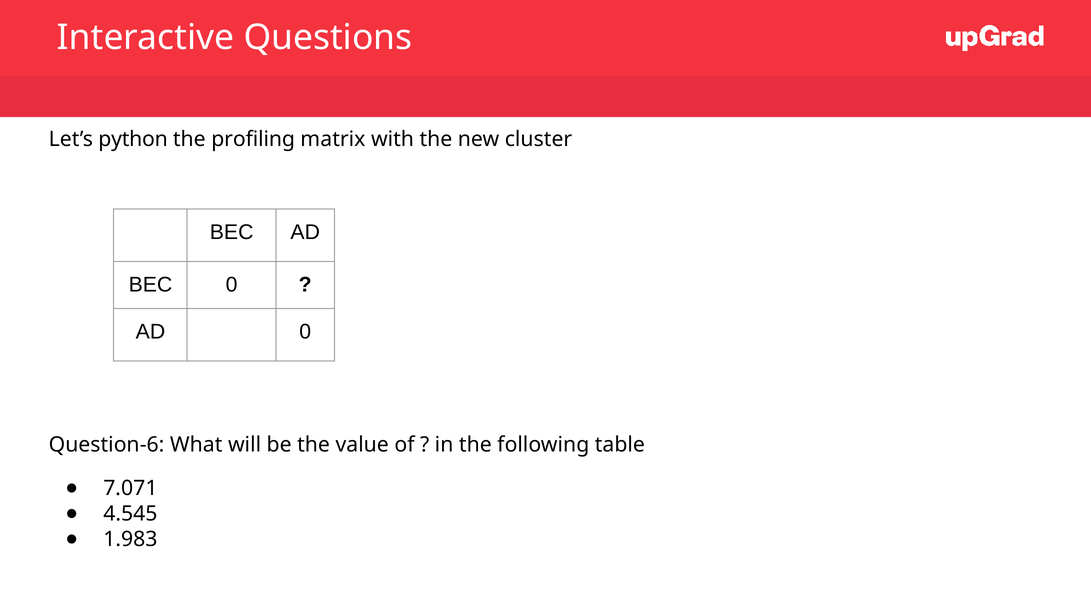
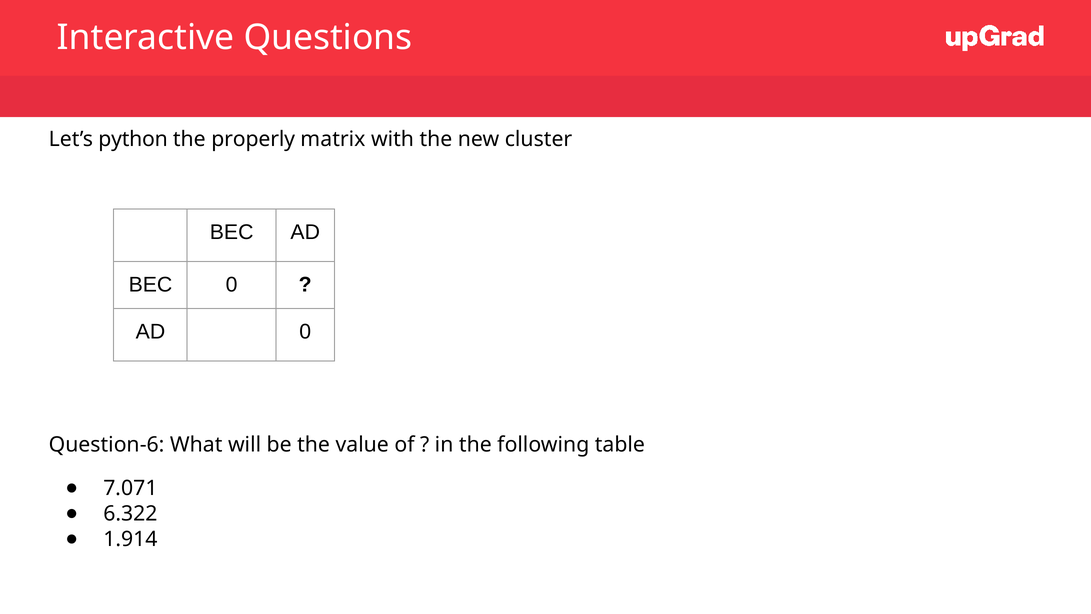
profiling: profiling -> properly
4.545: 4.545 -> 6.322
1.983: 1.983 -> 1.914
